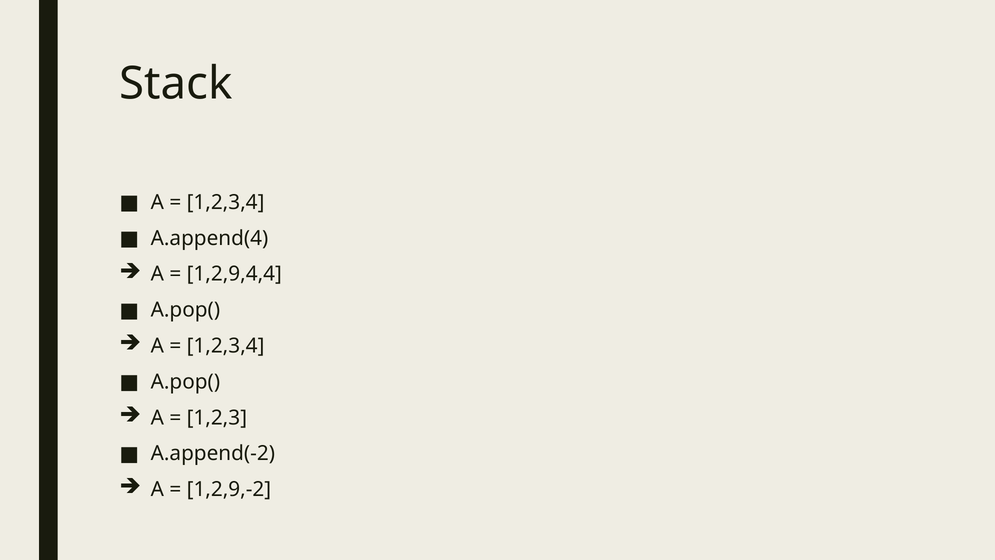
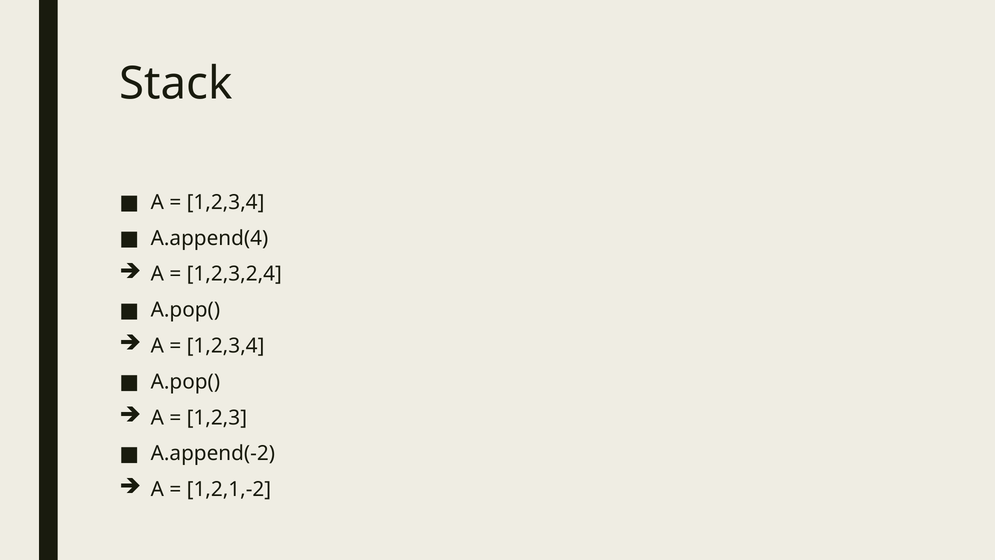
1,2,9,4,4: 1,2,9,4,4 -> 1,2,3,2,4
1,2,9,-2: 1,2,9,-2 -> 1,2,1,-2
